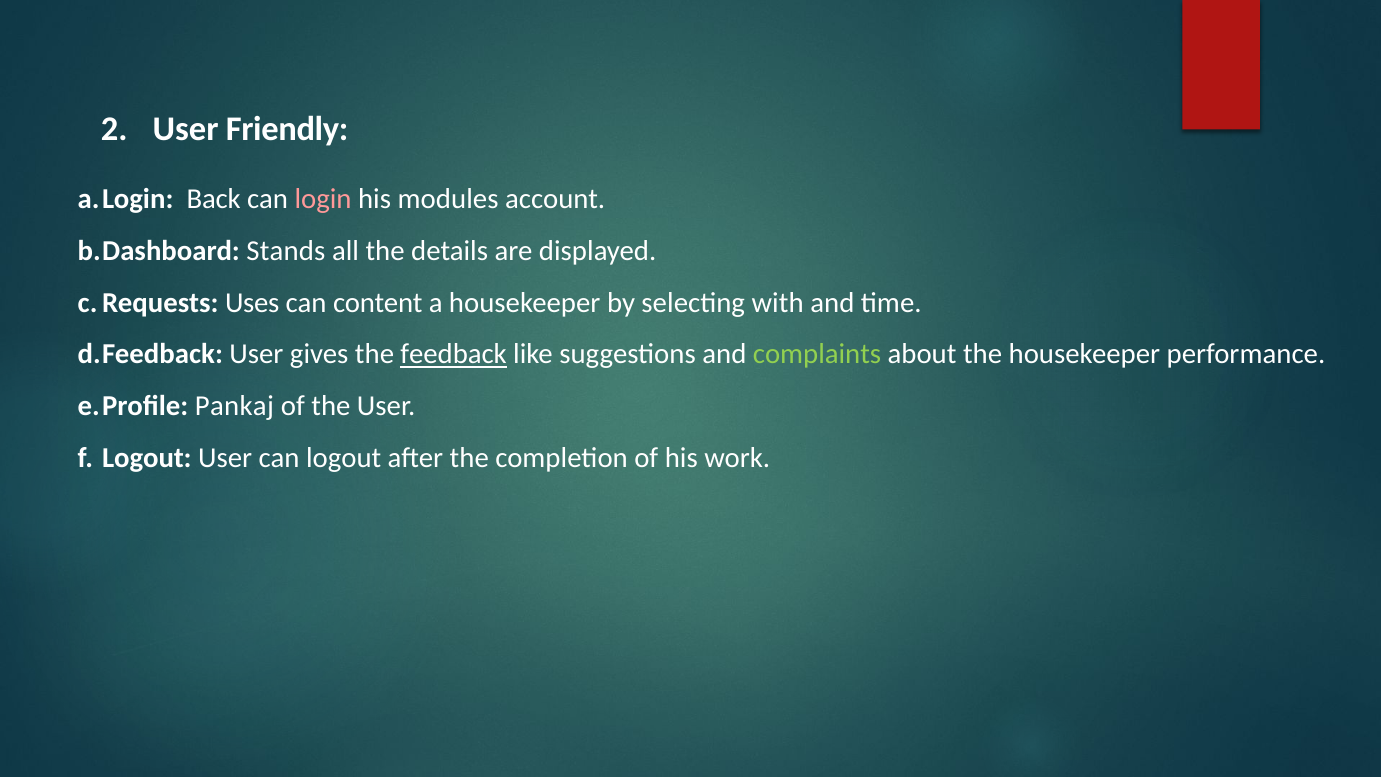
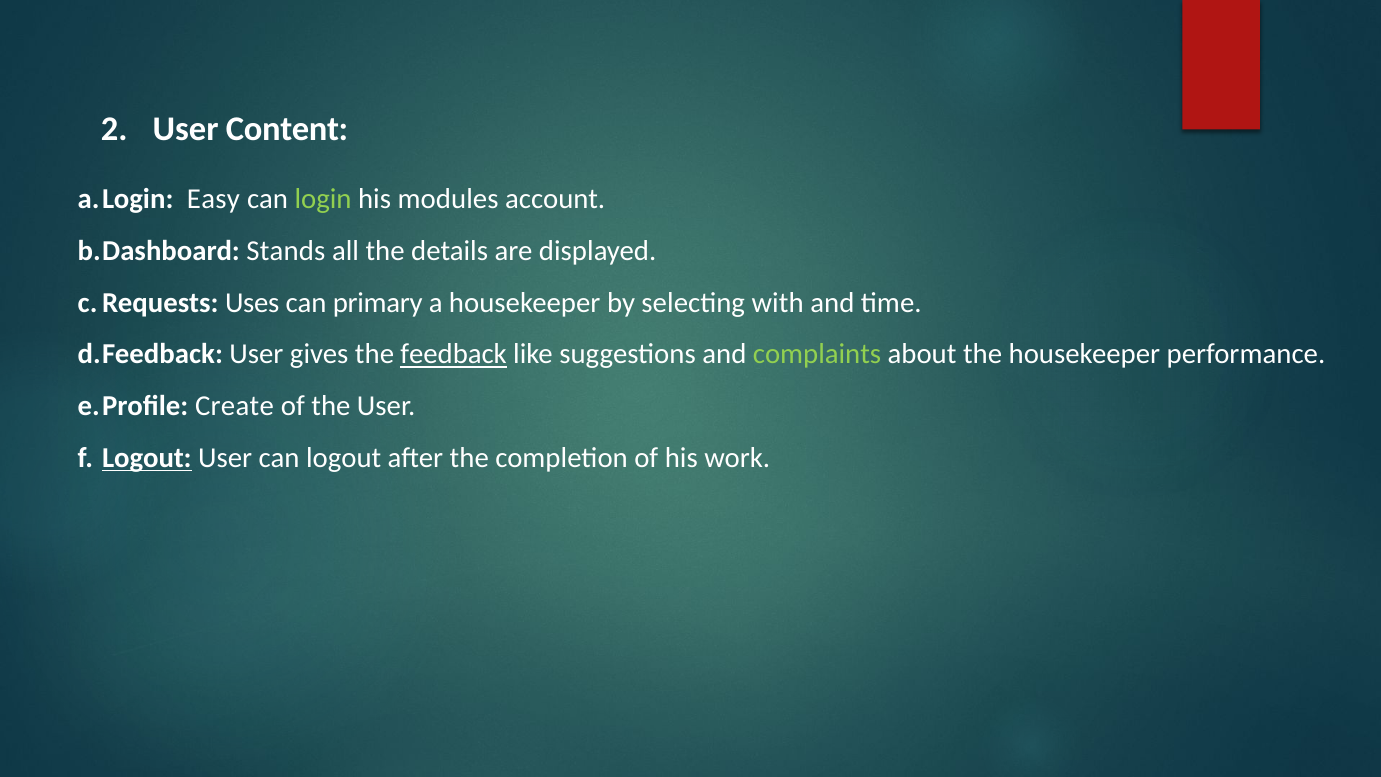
Friendly: Friendly -> Content
Back: Back -> Easy
login colour: pink -> light green
content: content -> primary
Pankaj: Pankaj -> Create
Logout at (147, 458) underline: none -> present
